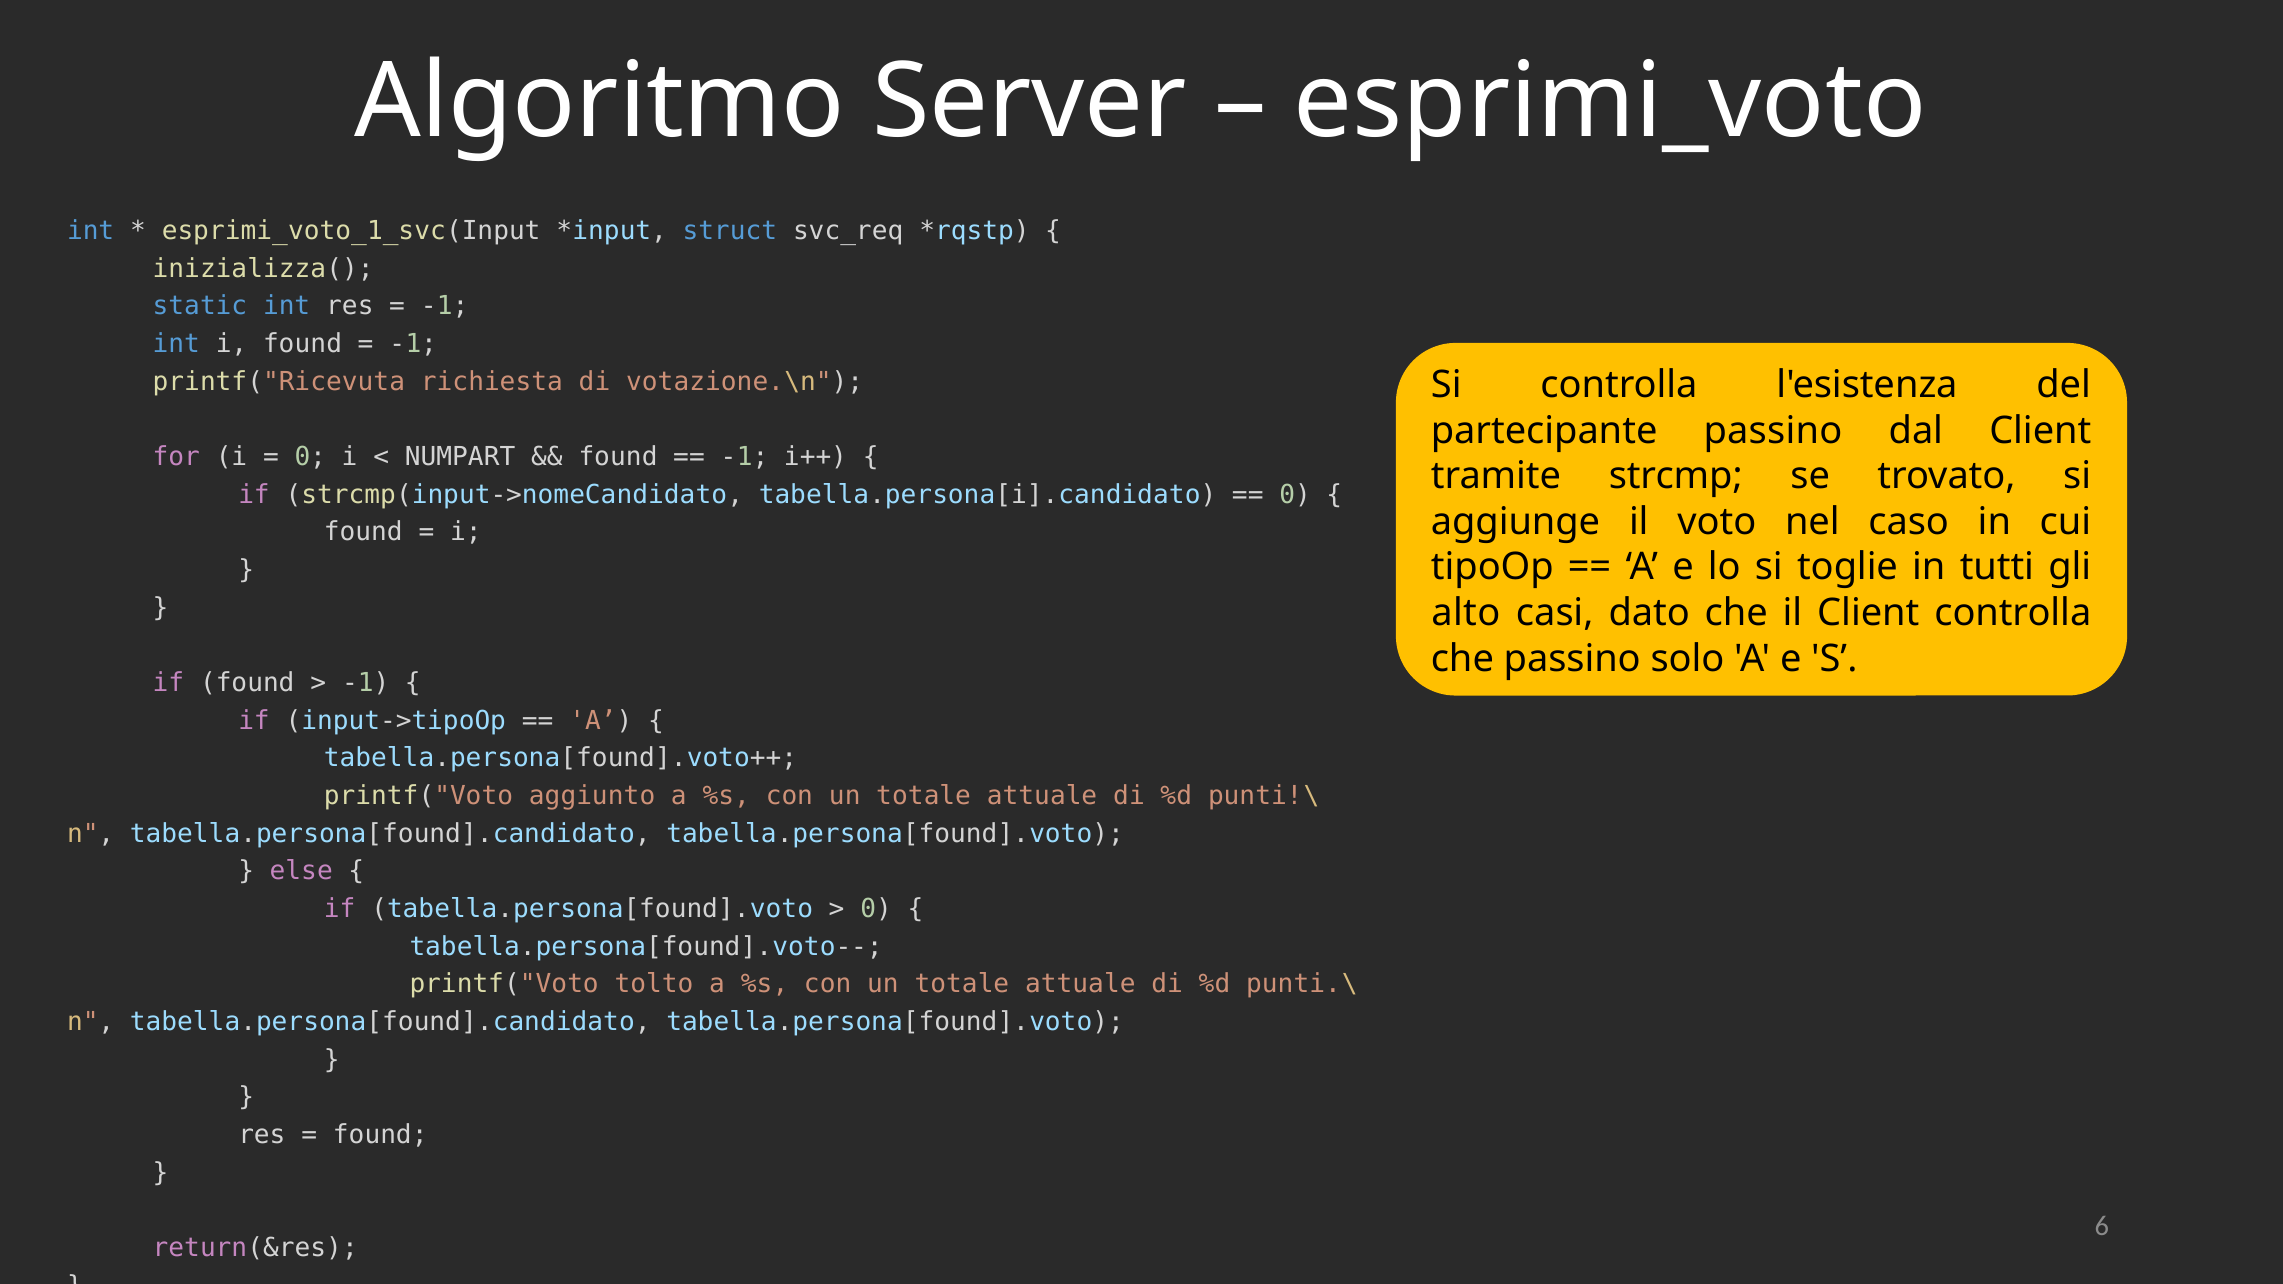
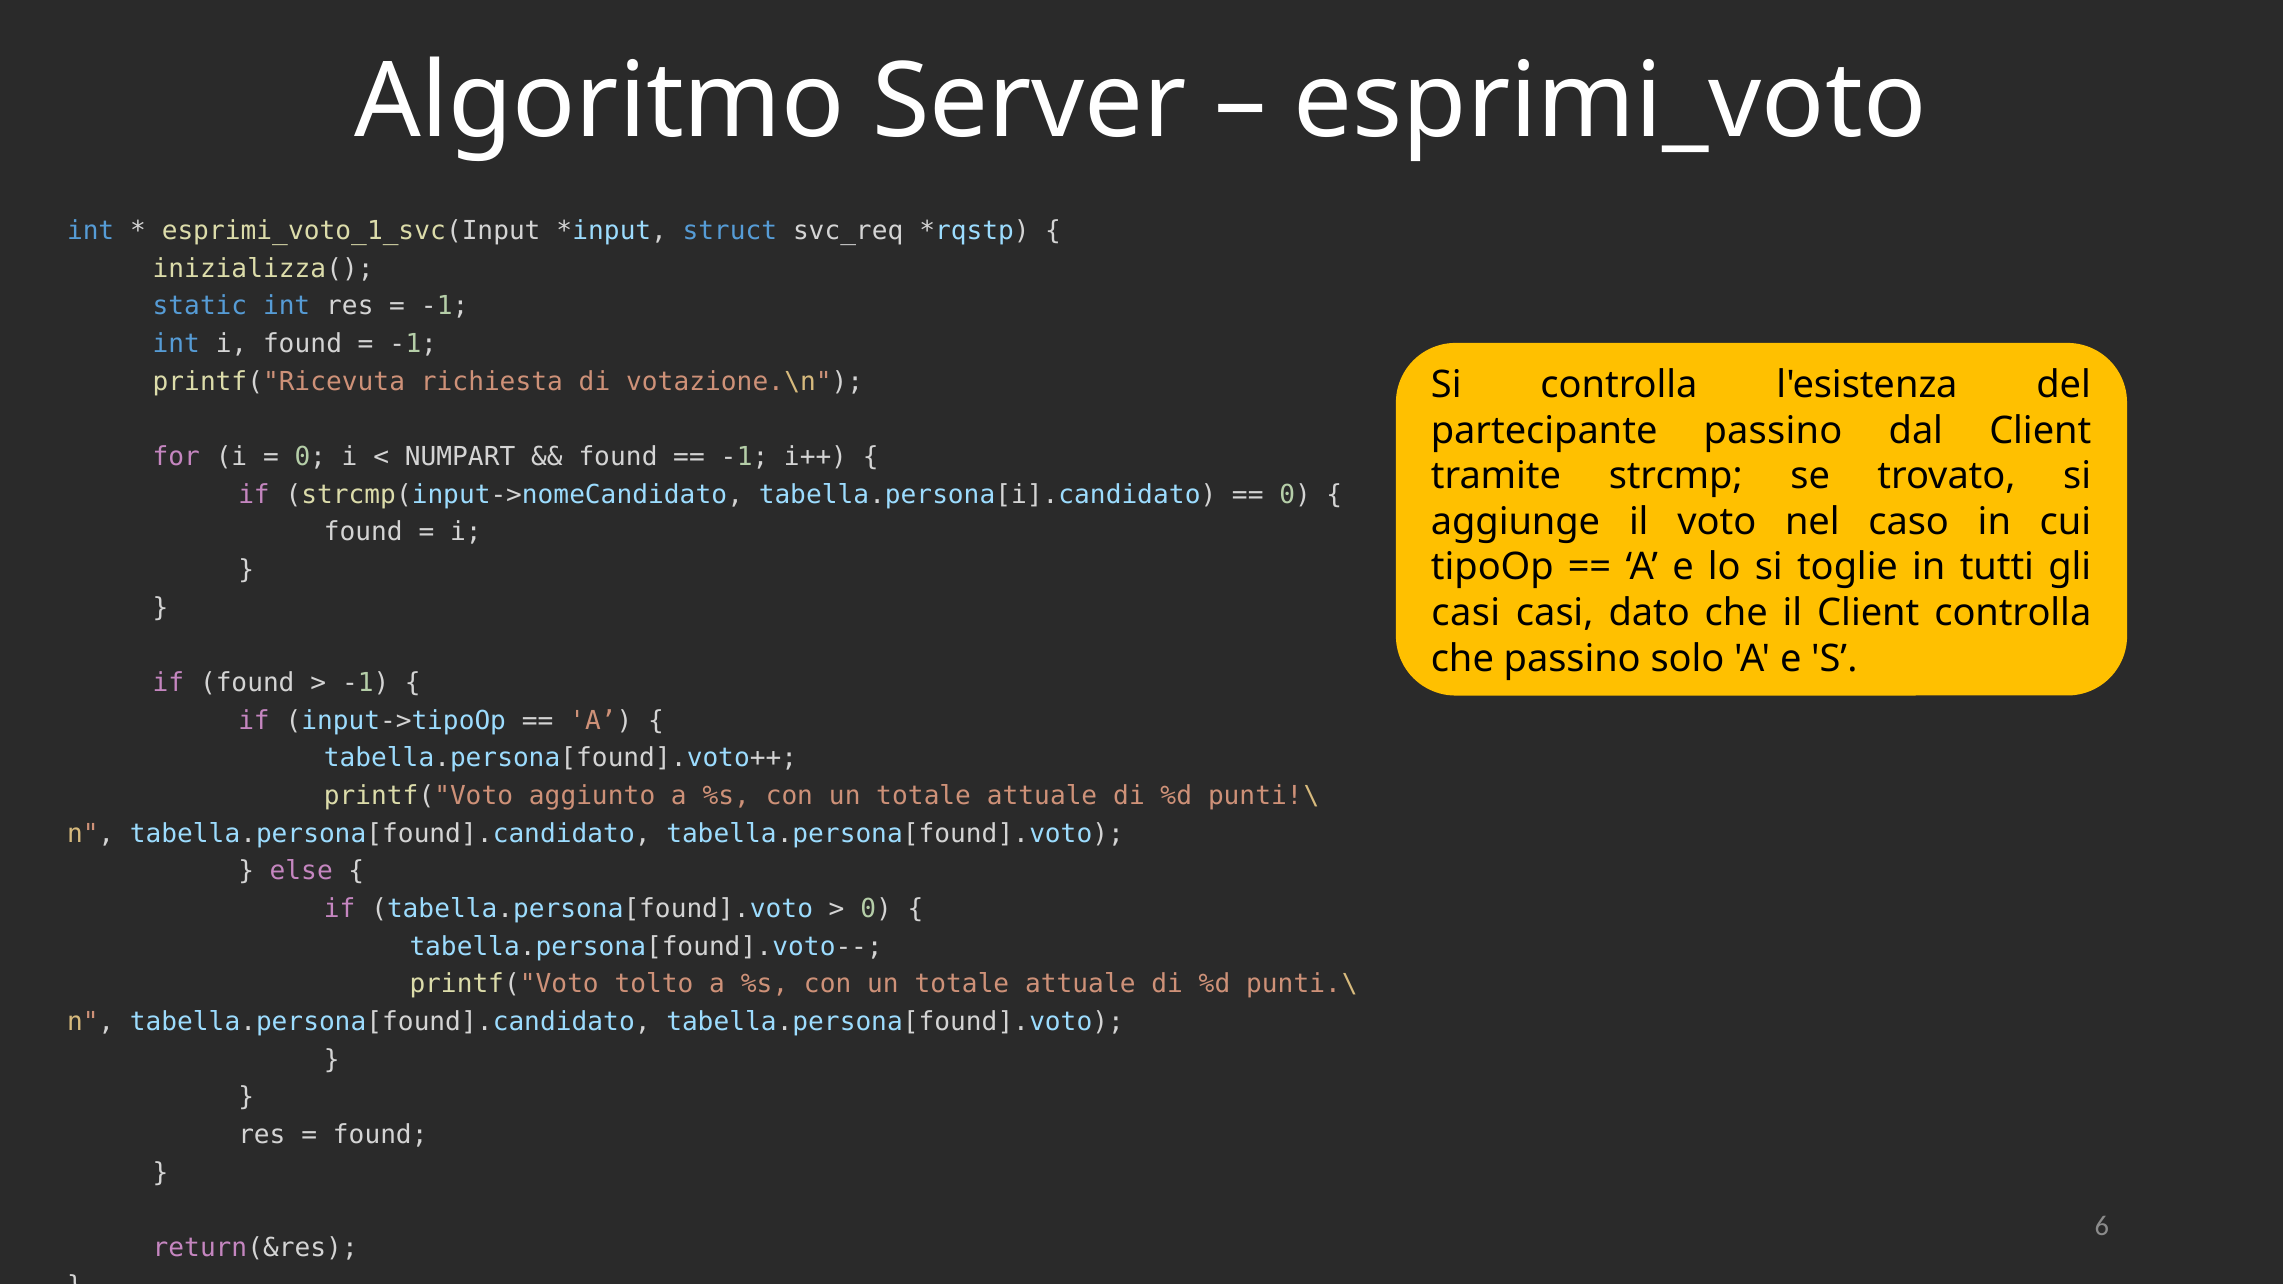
alto at (1466, 613): alto -> casi
